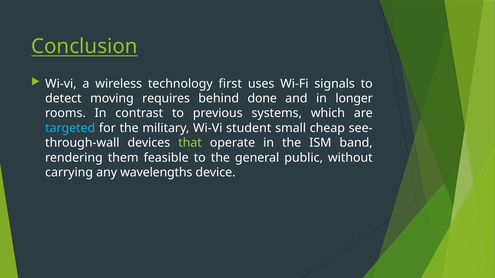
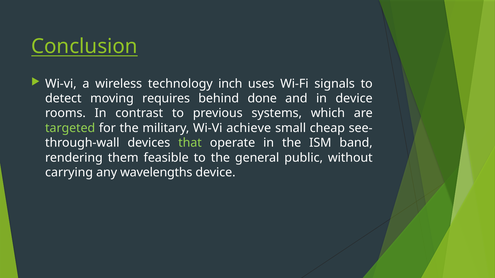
first: first -> inch
in longer: longer -> device
targeted colour: light blue -> light green
student: student -> achieve
